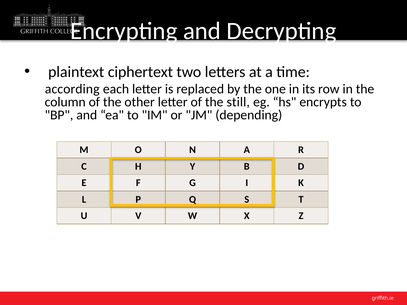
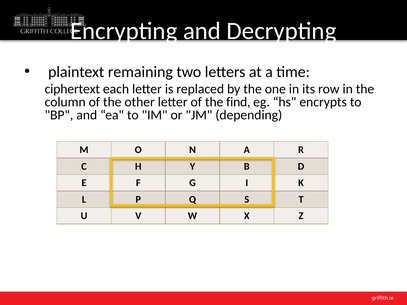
ciphertext: ciphertext -> remaining
according: according -> ciphertext
still: still -> find
